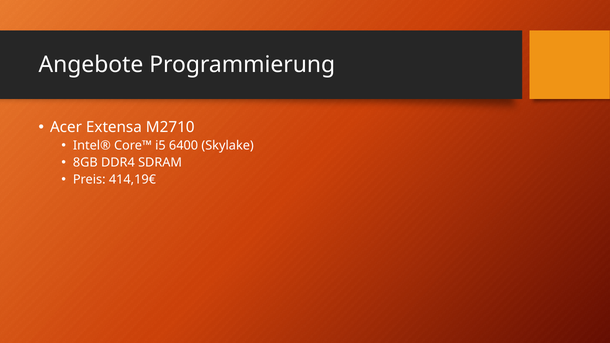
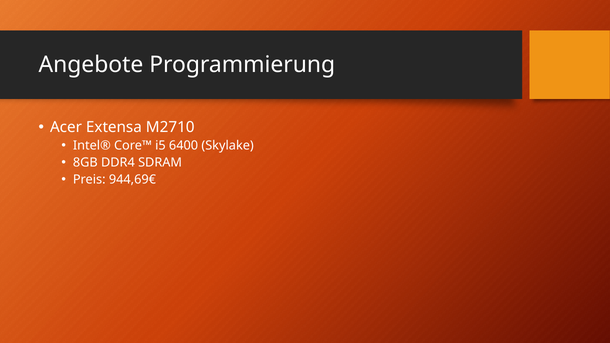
414,19€: 414,19€ -> 944,69€
